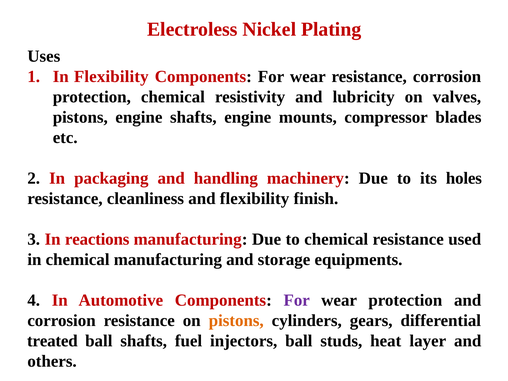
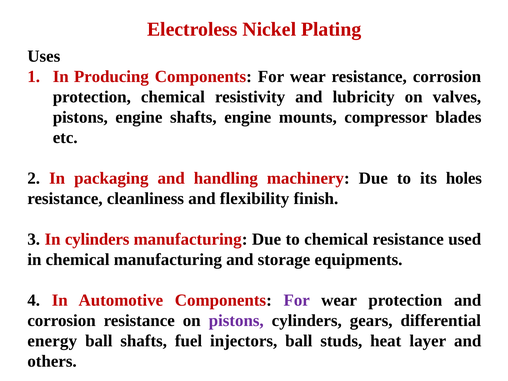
In Flexibility: Flexibility -> Producing
In reactions: reactions -> cylinders
pistons at (236, 320) colour: orange -> purple
treated: treated -> energy
